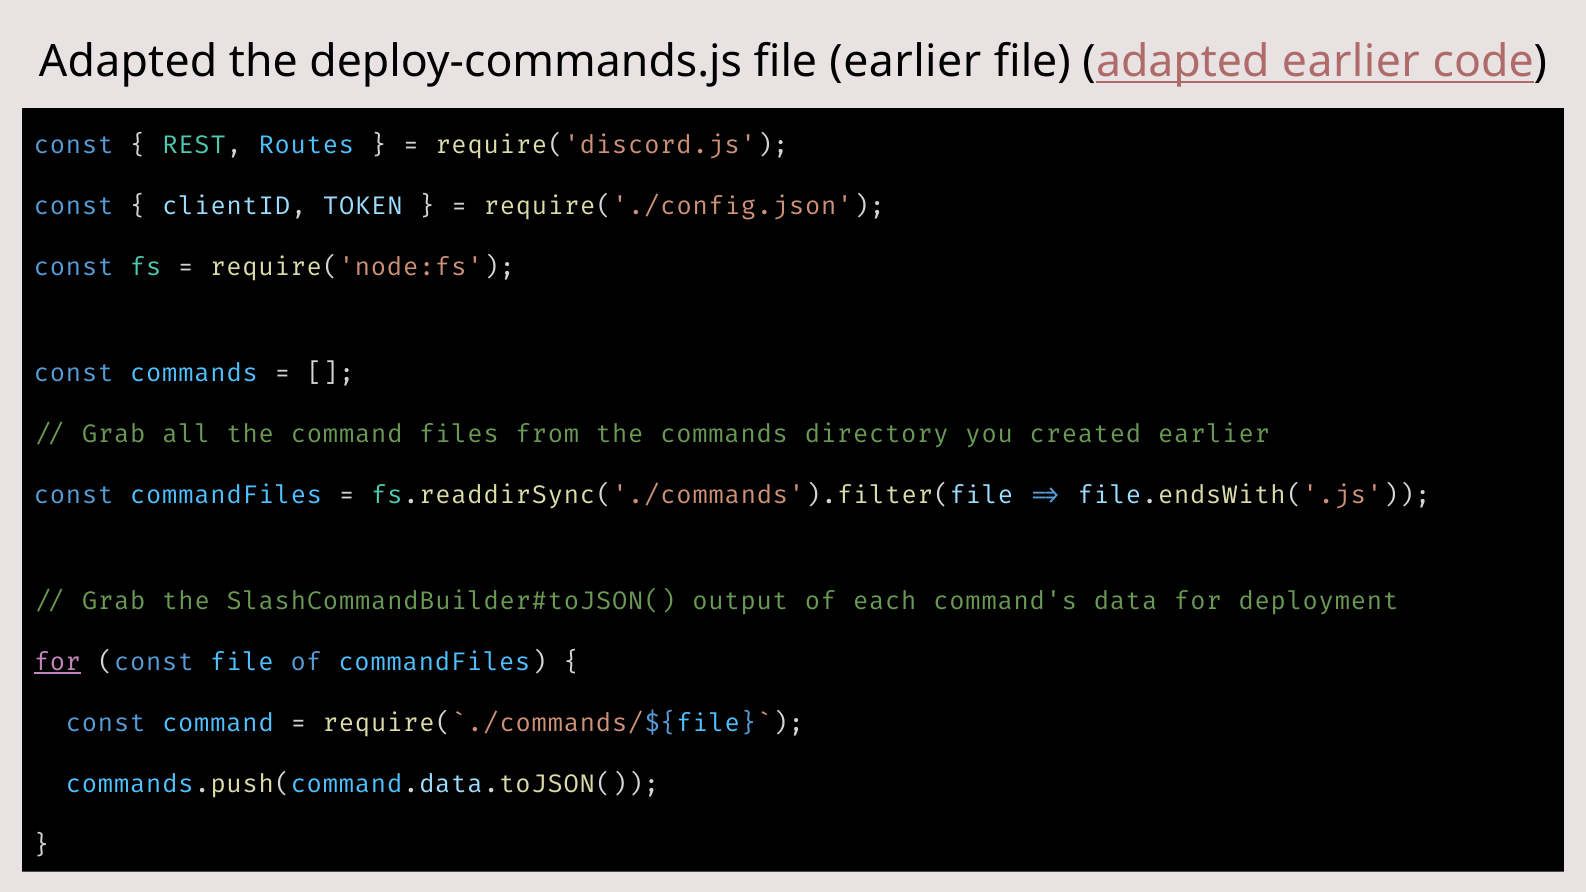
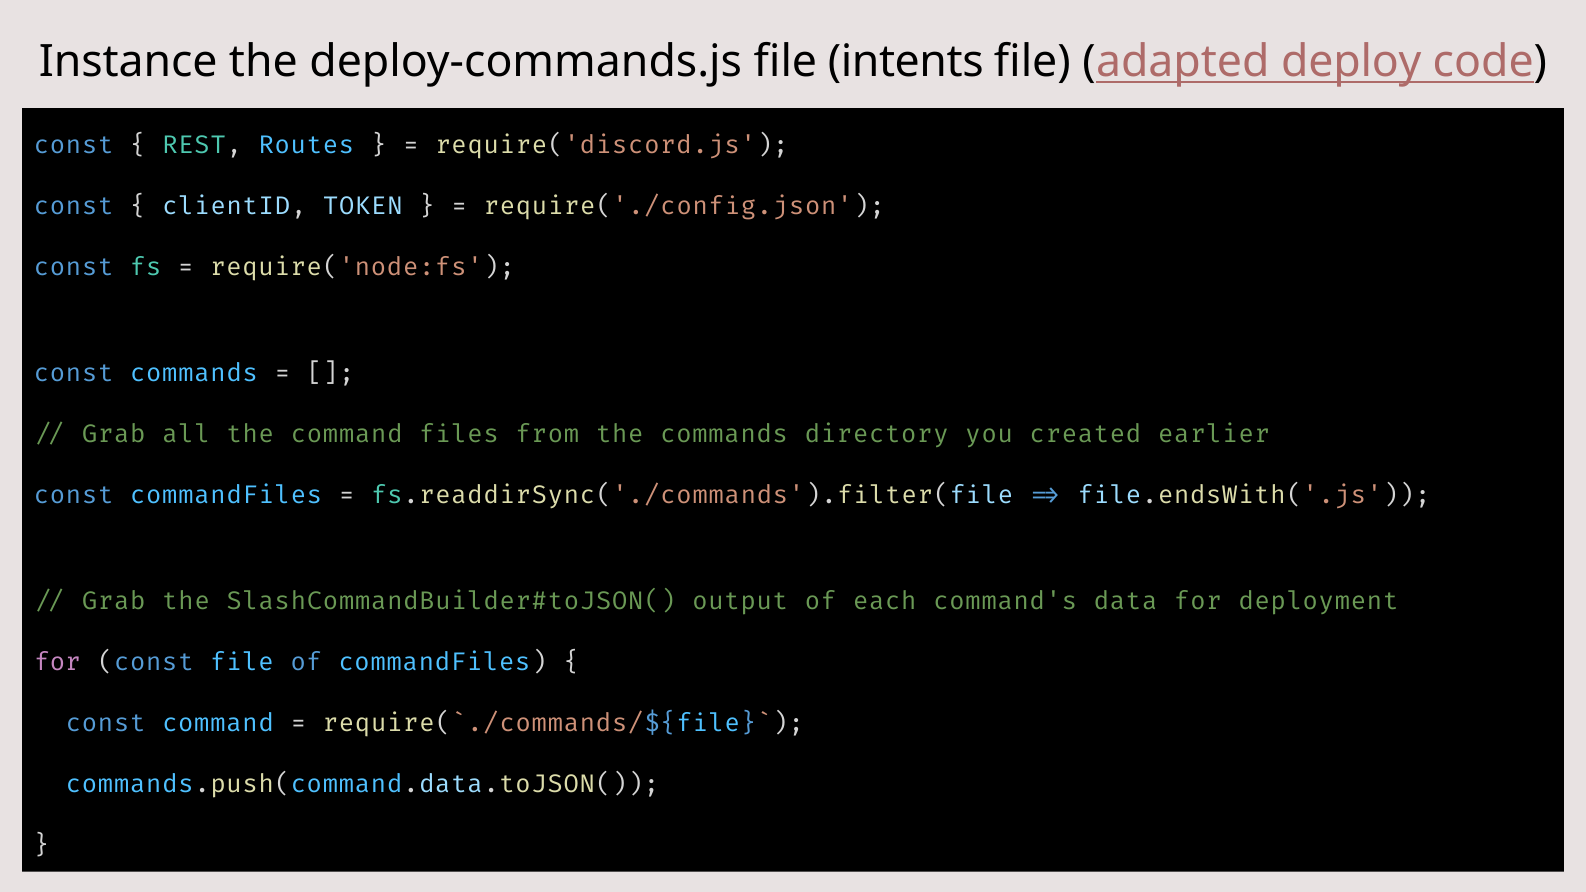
Adapted at (128, 62): Adapted -> Instance
file earlier: earlier -> intents
adapted earlier: earlier -> deploy
for at (57, 663) underline: present -> none
